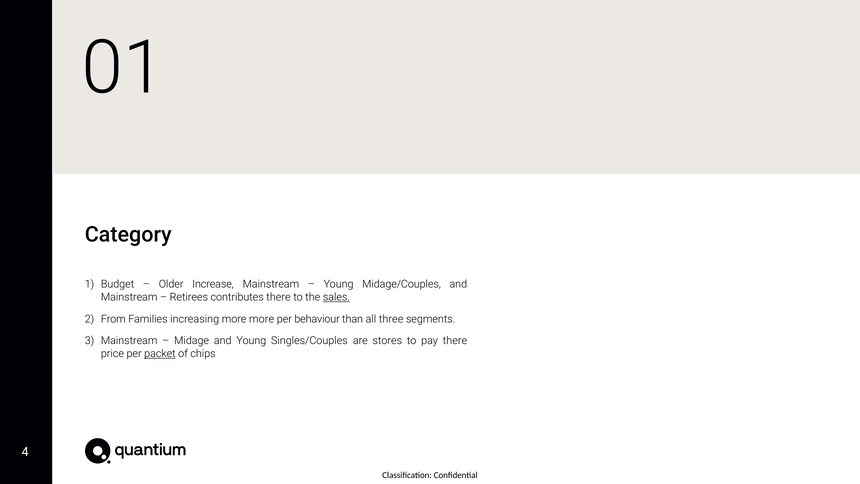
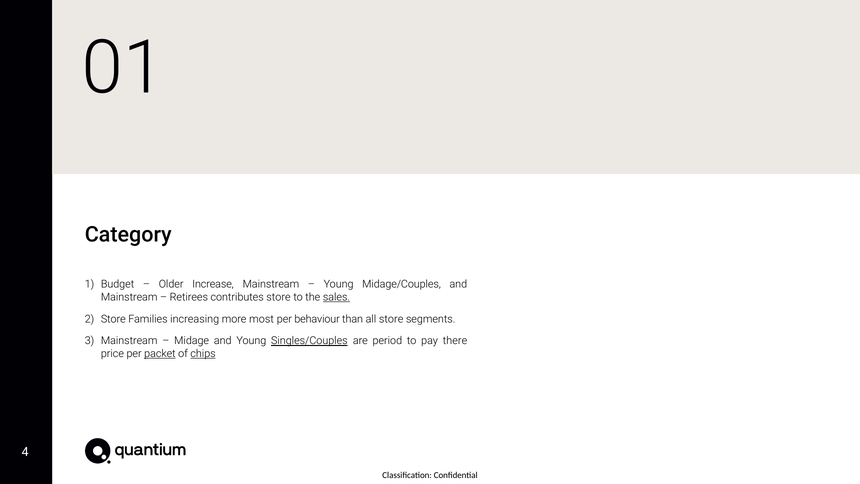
contributes there: there -> store
From at (113, 319): From -> Store
more more: more -> most
all three: three -> store
Singles/Couples underline: none -> present
stores: stores -> period
chips underline: none -> present
